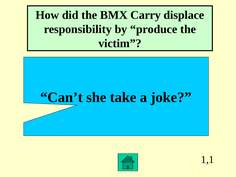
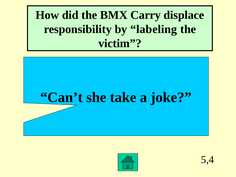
produce: produce -> labeling
1,1: 1,1 -> 5,4
